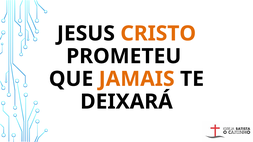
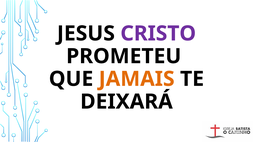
CRISTO colour: orange -> purple
